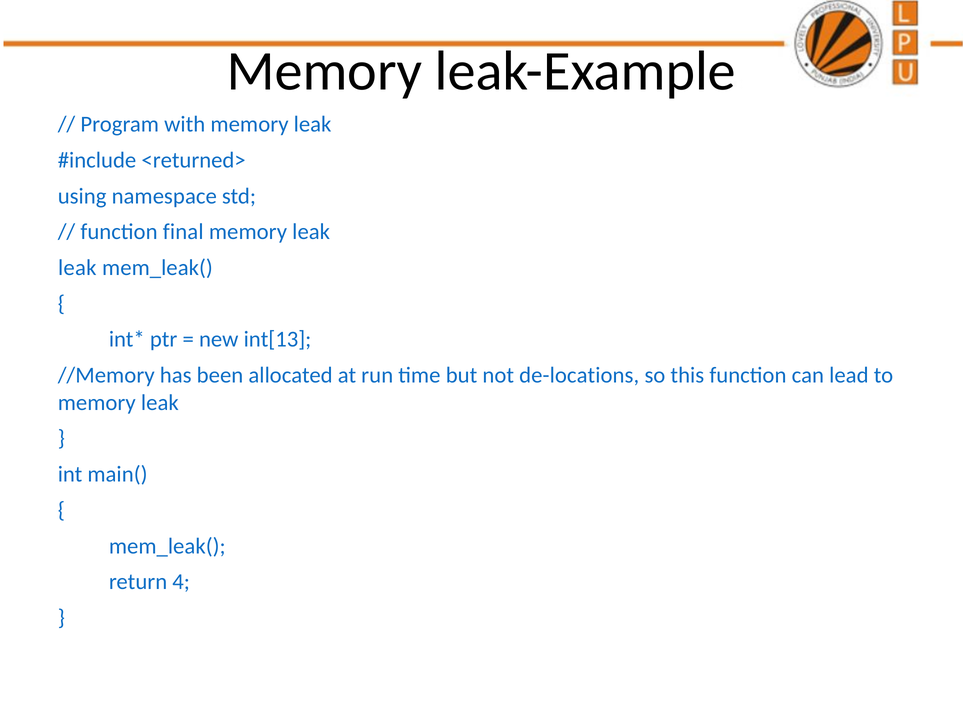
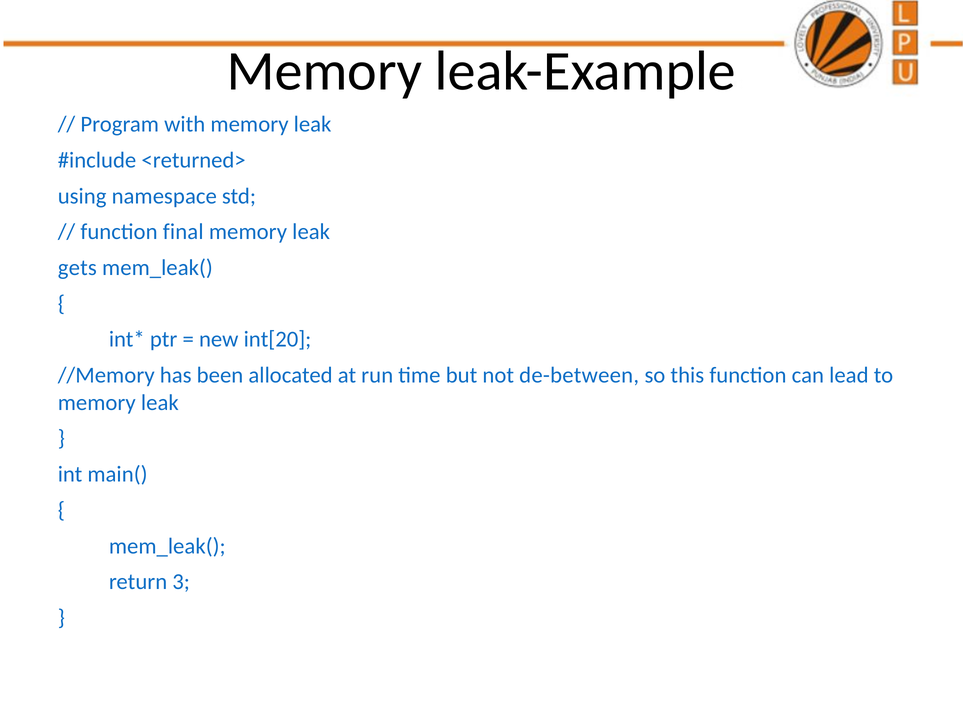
leak at (77, 268): leak -> gets
int[13: int[13 -> int[20
de-locations: de-locations -> de-between
4: 4 -> 3
